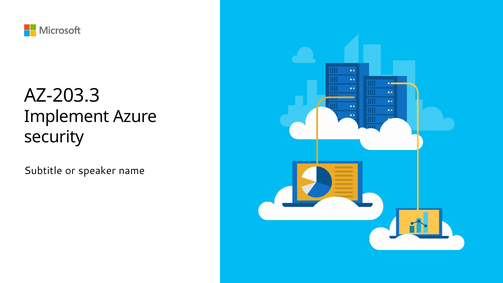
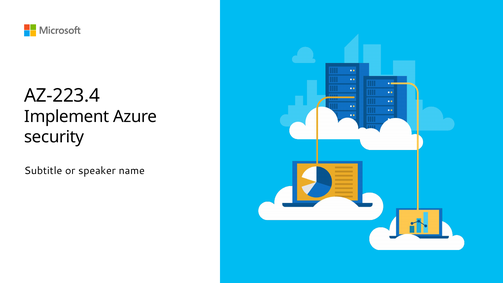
AZ-203.3: AZ-203.3 -> AZ-223.4
